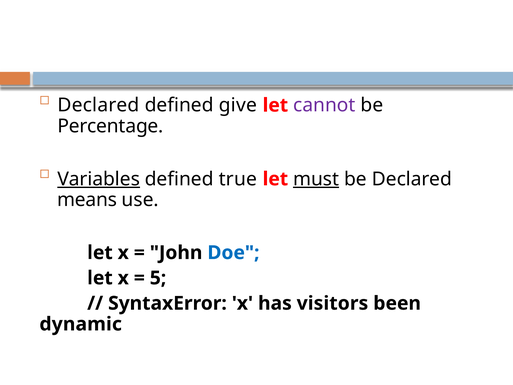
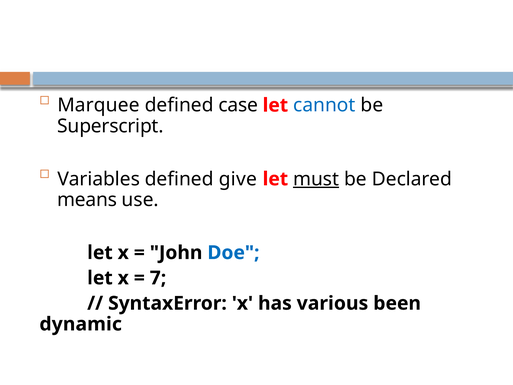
Declared at (99, 105): Declared -> Marquee
give: give -> case
cannot colour: purple -> blue
Percentage: Percentage -> Superscript
Variables underline: present -> none
true: true -> give
5: 5 -> 7
visitors: visitors -> various
